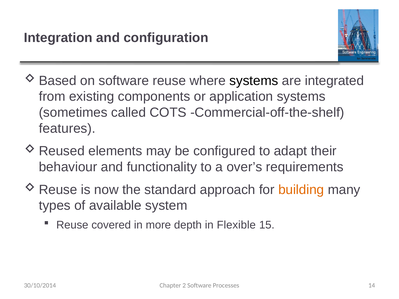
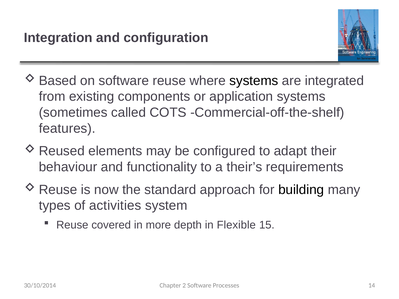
over’s: over’s -> their’s
building colour: orange -> black
available: available -> activities
